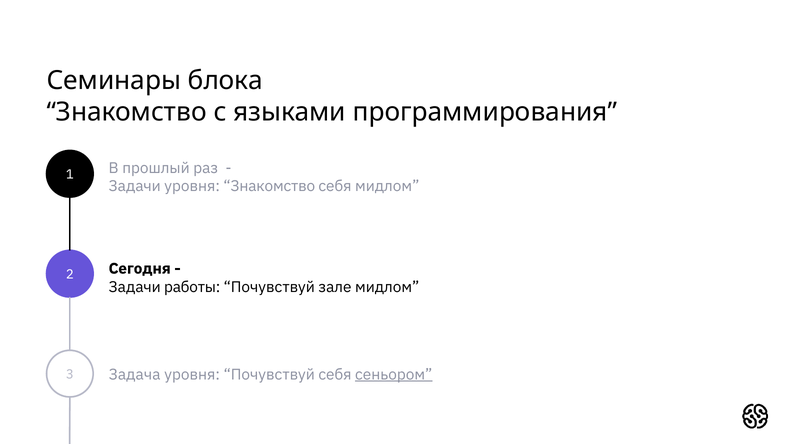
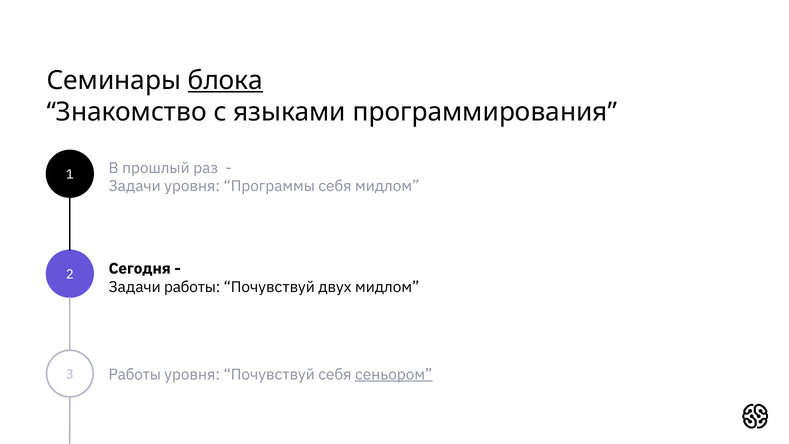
блока underline: none -> present
уровня Знакомство: Знакомство -> Программы
зале: зале -> двух
Задача at (135, 374): Задача -> Работы
